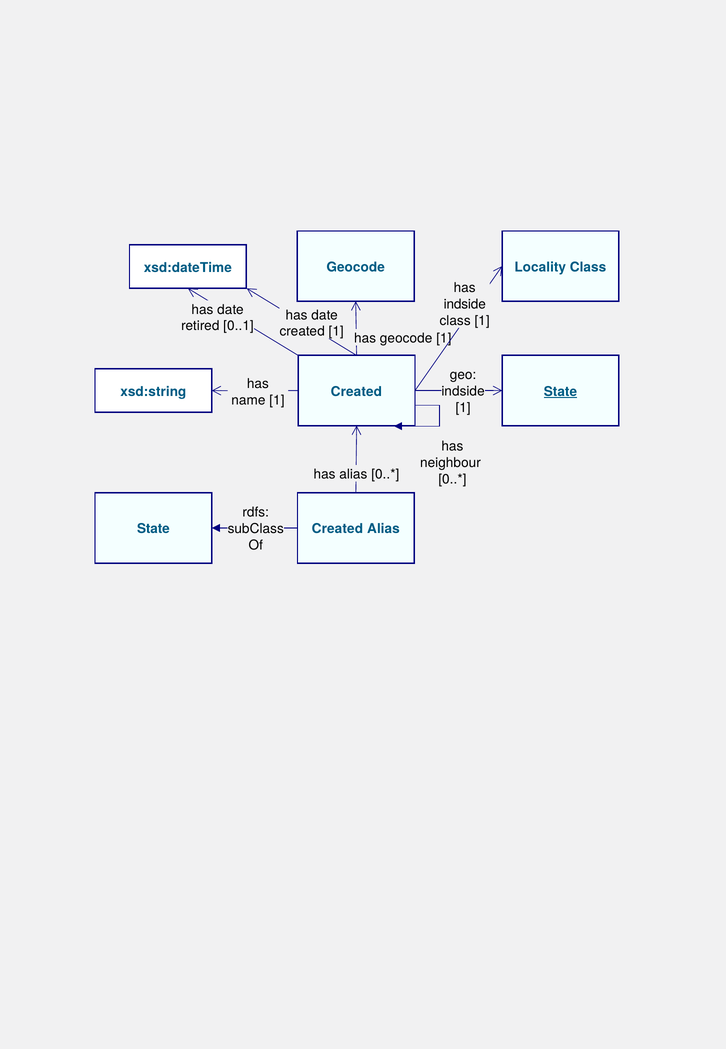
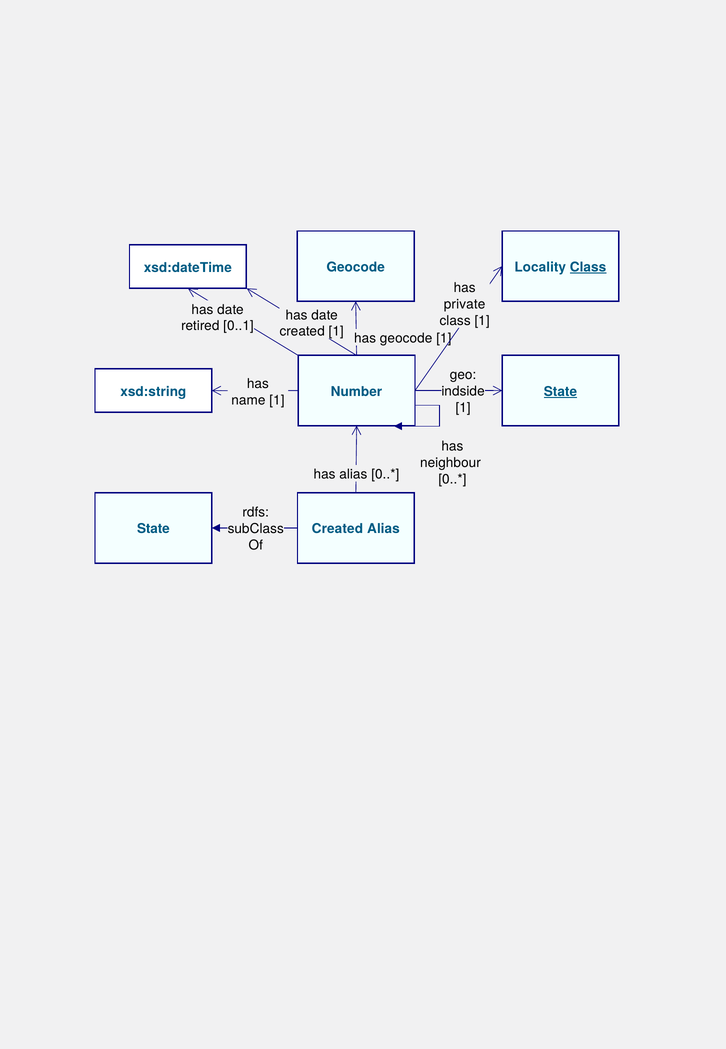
Class at (588, 267) underline: none -> present
indside at (465, 304): indside -> private
Created at (356, 391): Created -> Number
